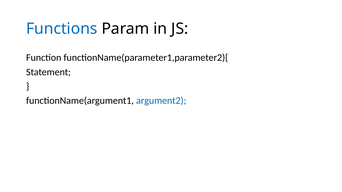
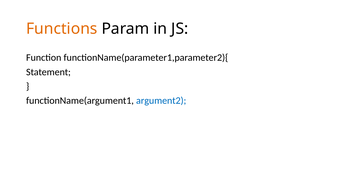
Functions colour: blue -> orange
